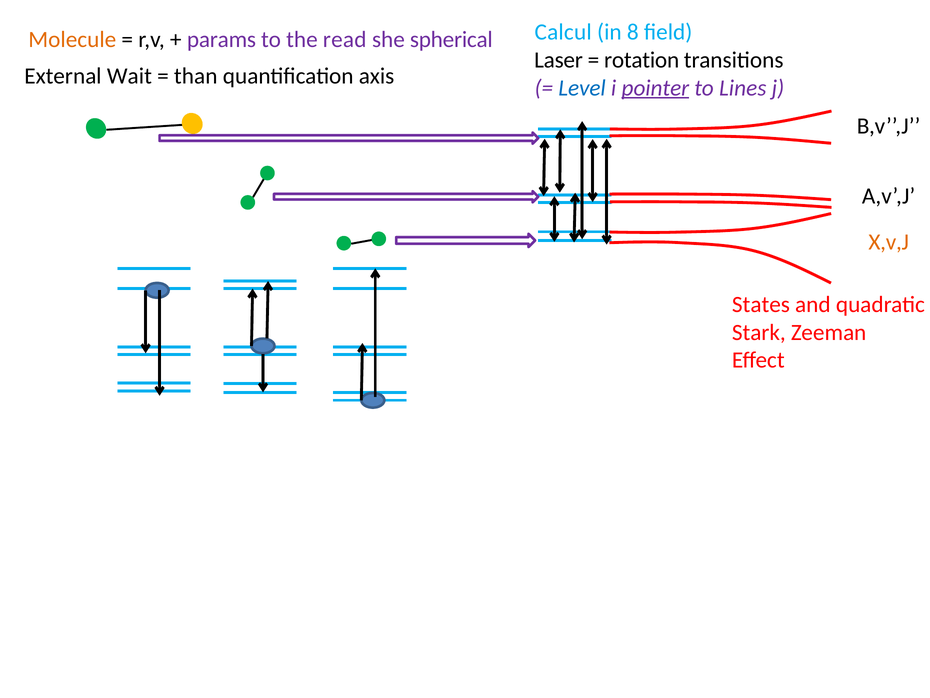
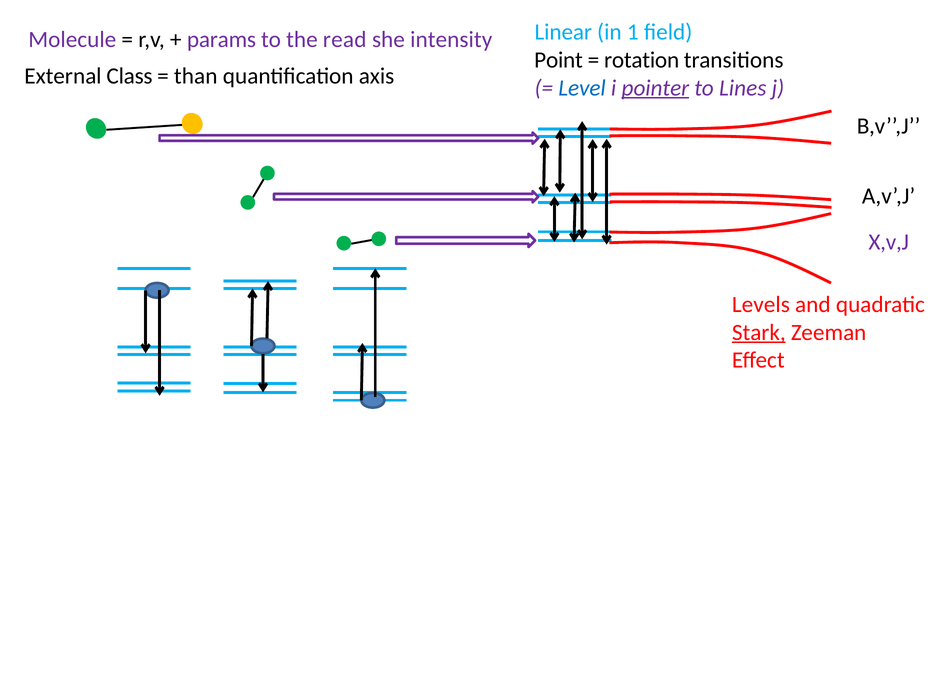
Calcul: Calcul -> Linear
8: 8 -> 1
Molecule colour: orange -> purple
spherical: spherical -> intensity
Laser: Laser -> Point
Wait: Wait -> Class
X,v,J colour: orange -> purple
States: States -> Levels
Stark underline: none -> present
